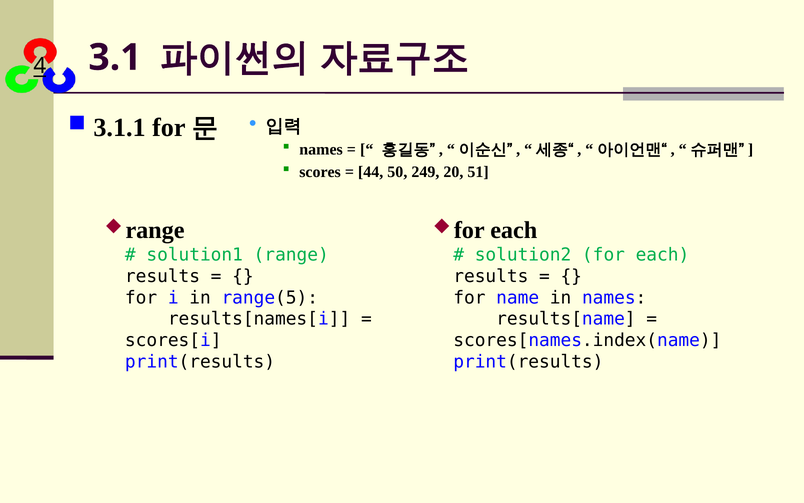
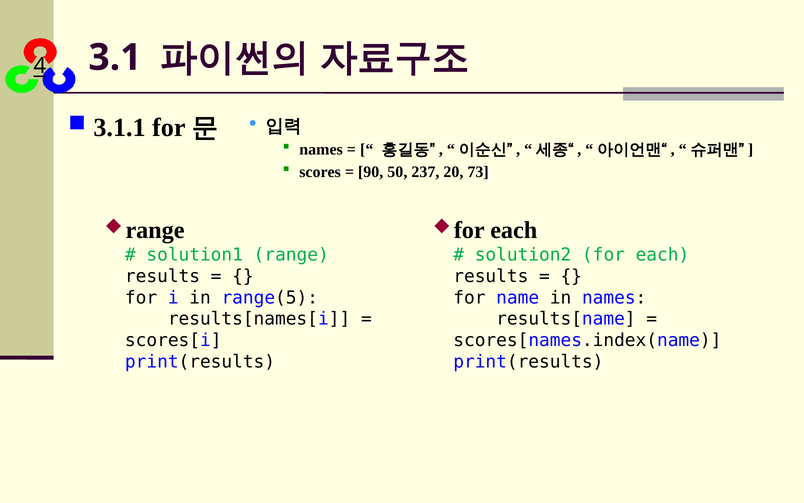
44: 44 -> 90
249: 249 -> 237
51: 51 -> 73
